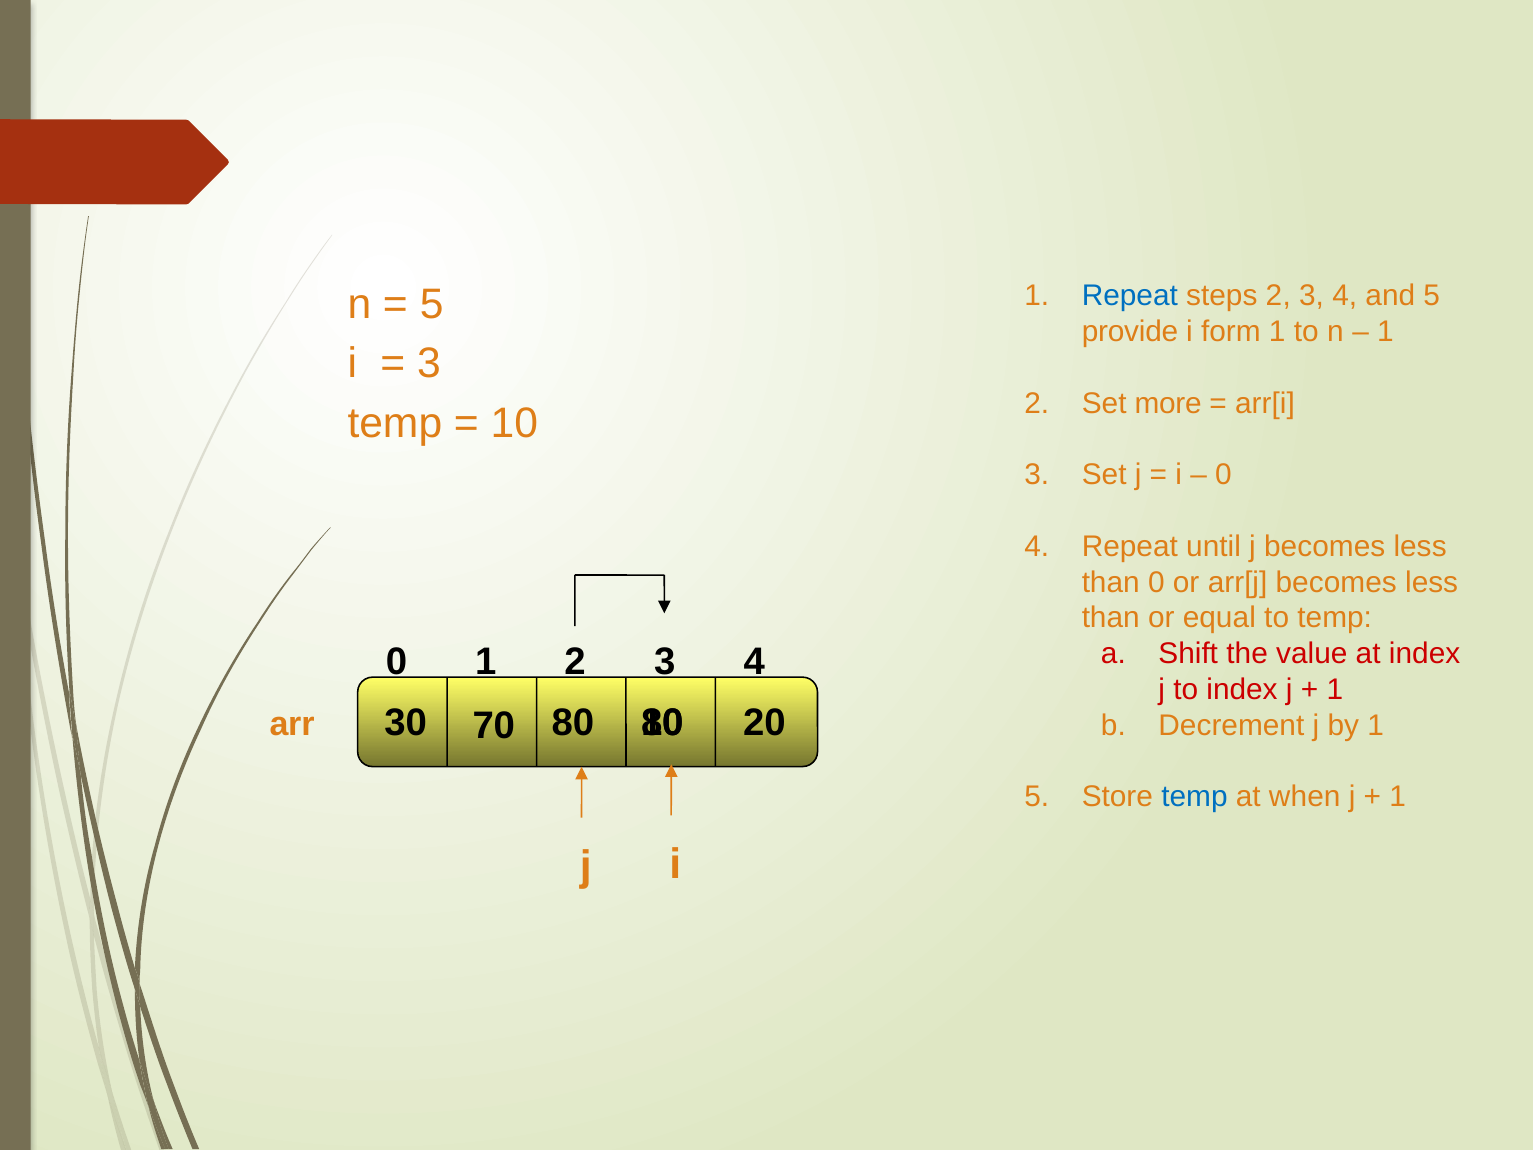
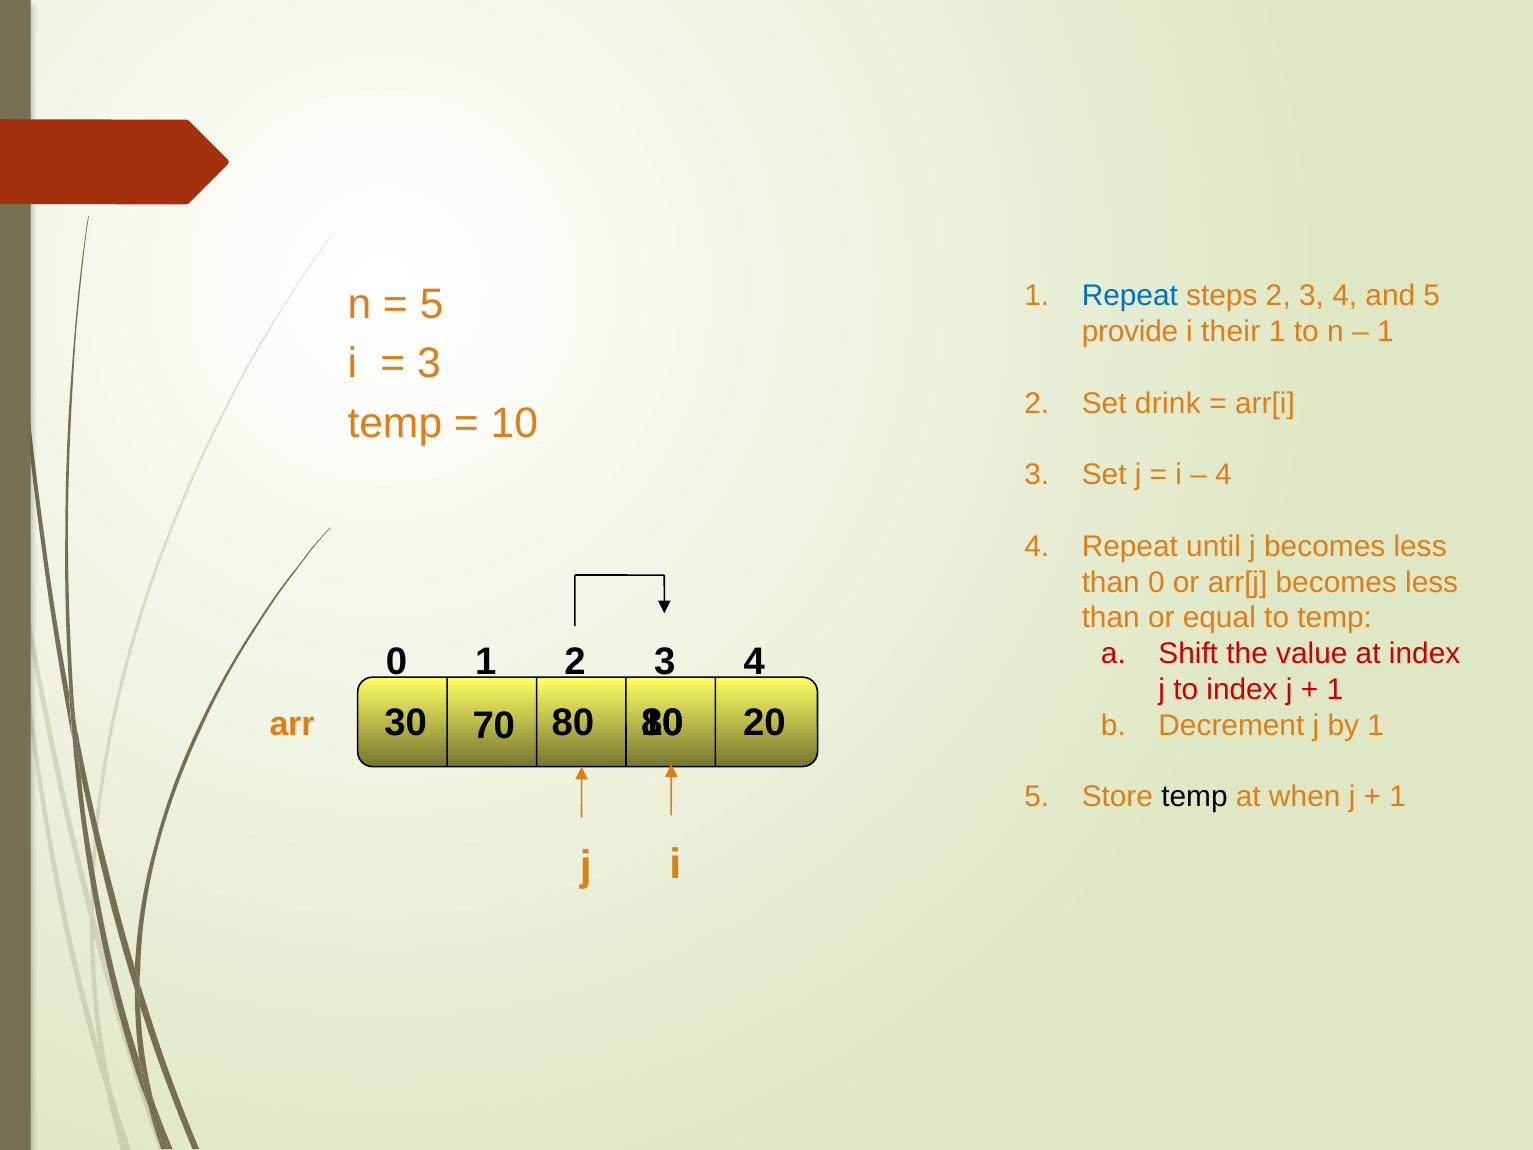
form: form -> their
more: more -> drink
0 at (1223, 475): 0 -> 4
temp at (1195, 797) colour: blue -> black
